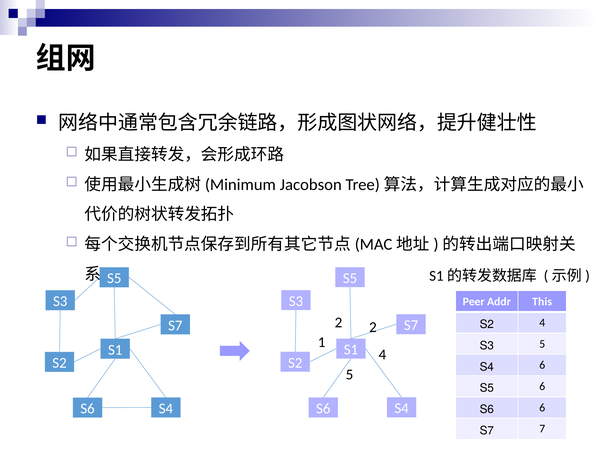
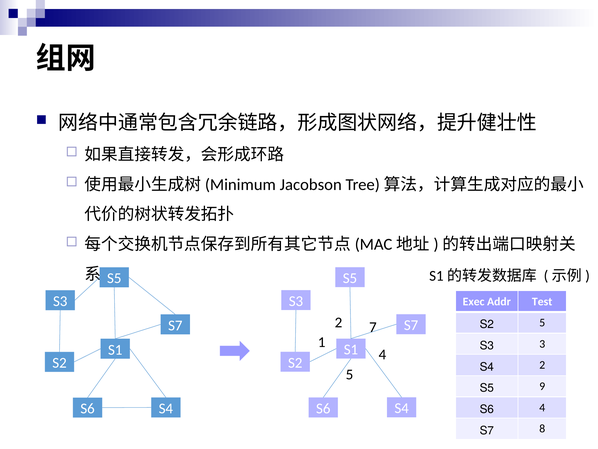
Peer: Peer -> Exec
This: This -> Test
2 2: 2 -> 7
S2 4: 4 -> 5
S3 5: 5 -> 3
S4 6: 6 -> 2
S5 6: 6 -> 9
S6 6: 6 -> 4
7: 7 -> 8
